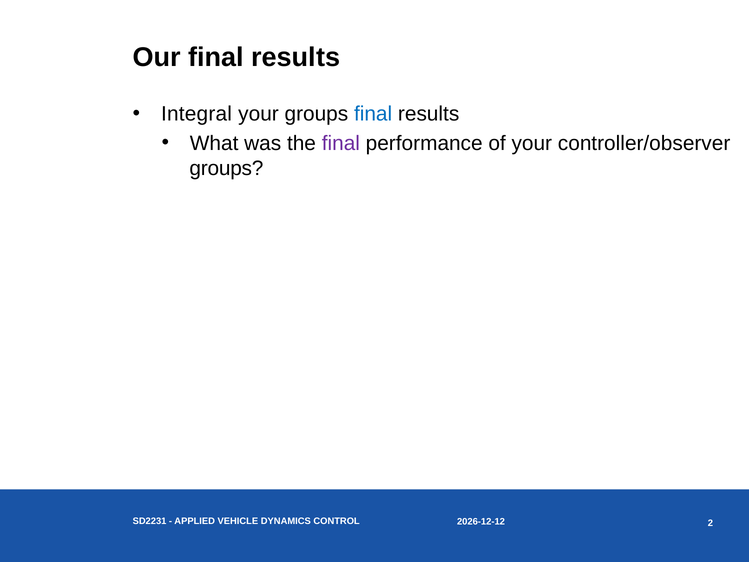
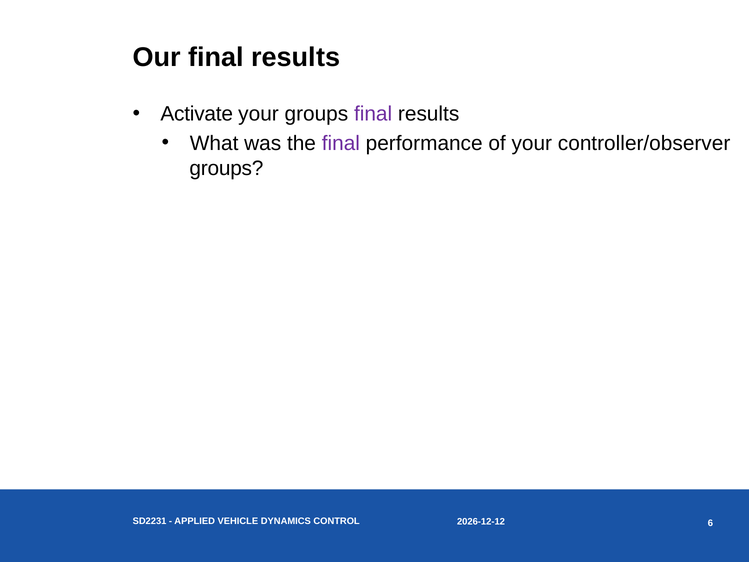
Integral: Integral -> Activate
final at (373, 114) colour: blue -> purple
2: 2 -> 6
